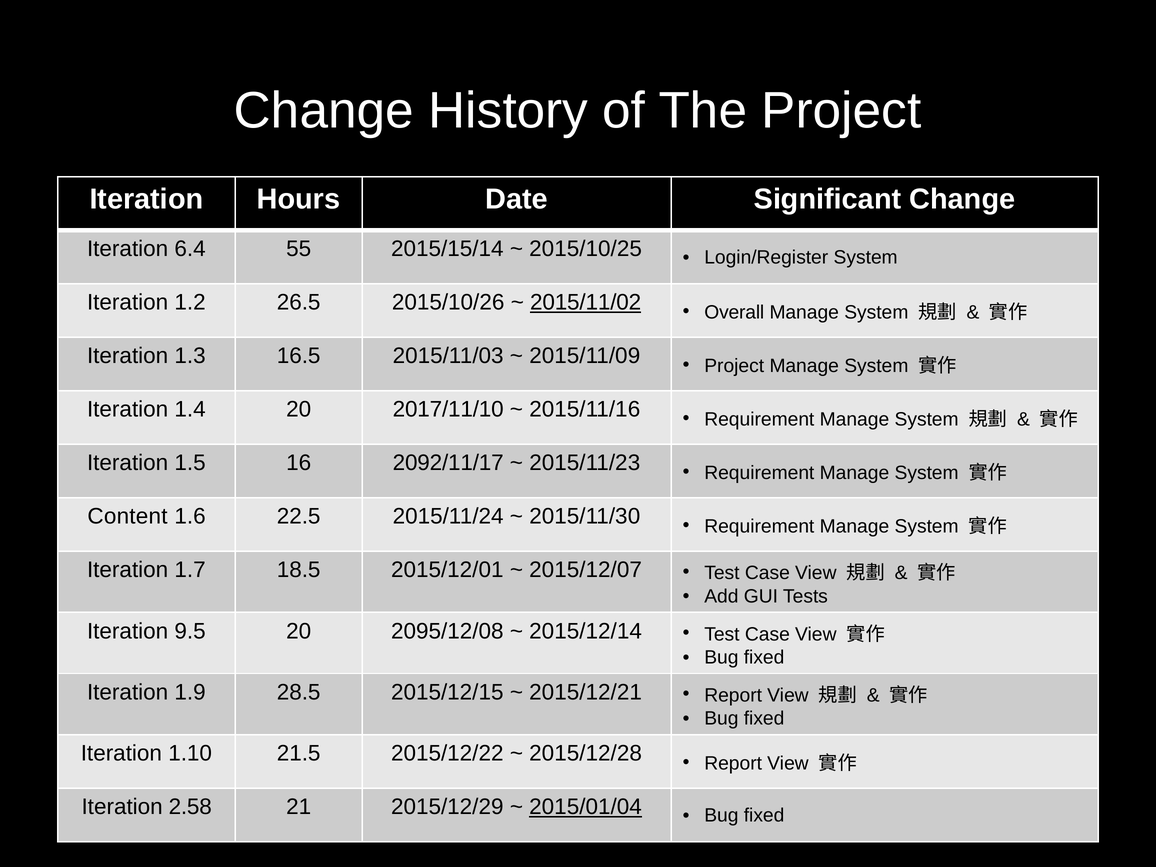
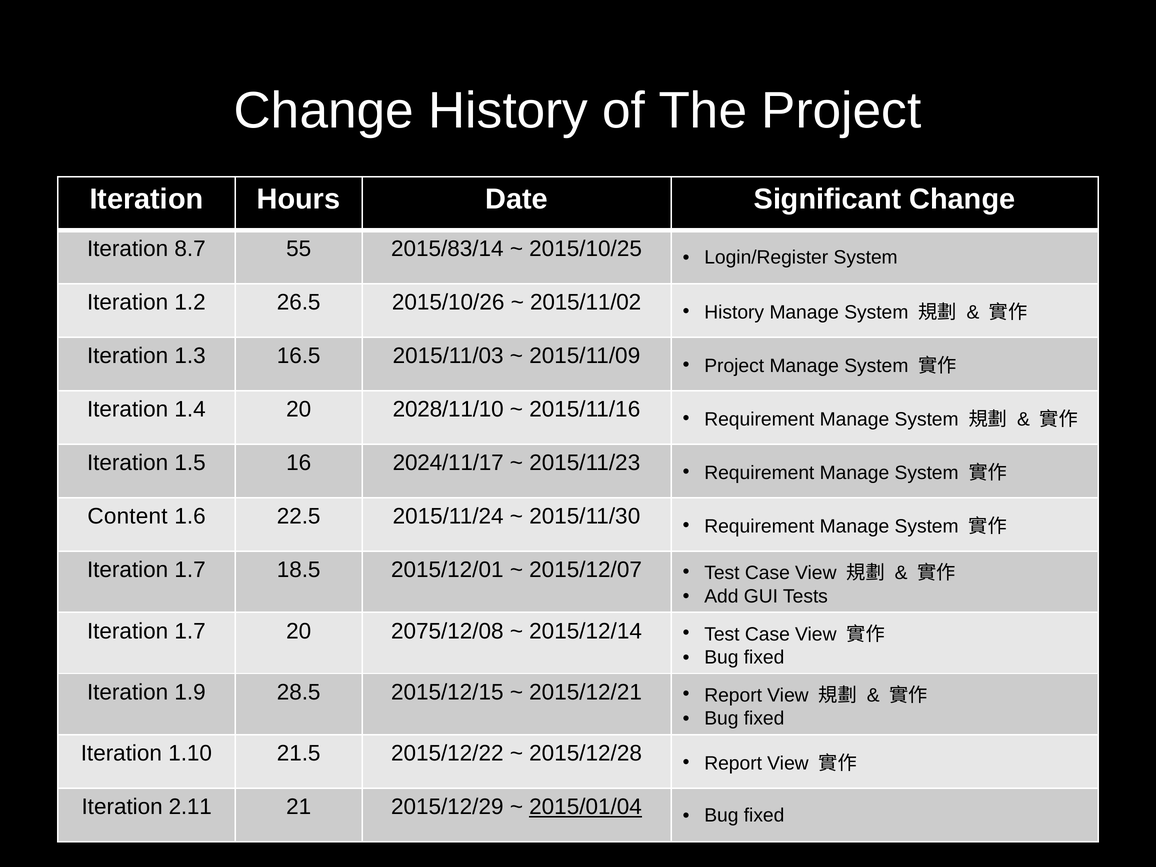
6.4: 6.4 -> 8.7
2015/15/14: 2015/15/14 -> 2015/83/14
2015/11/02 underline: present -> none
Overall at (734, 312): Overall -> History
2017/11/10: 2017/11/10 -> 2028/11/10
2092/11/17: 2092/11/17 -> 2024/11/17
9.5 at (190, 631): 9.5 -> 1.7
2095/12/08: 2095/12/08 -> 2075/12/08
2.58: 2.58 -> 2.11
